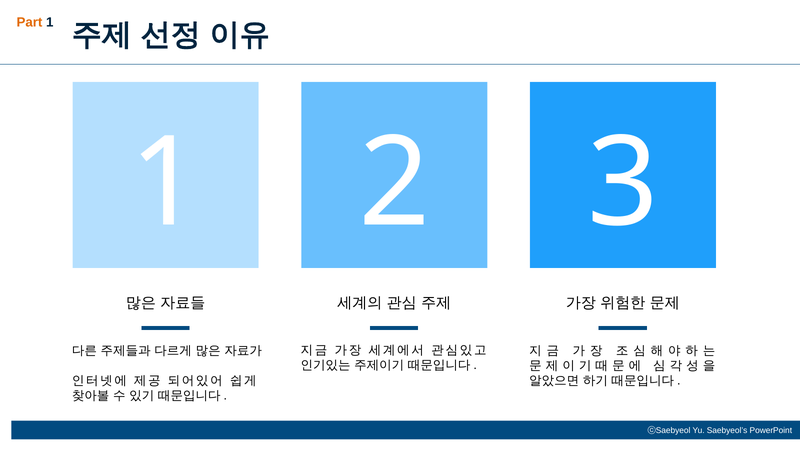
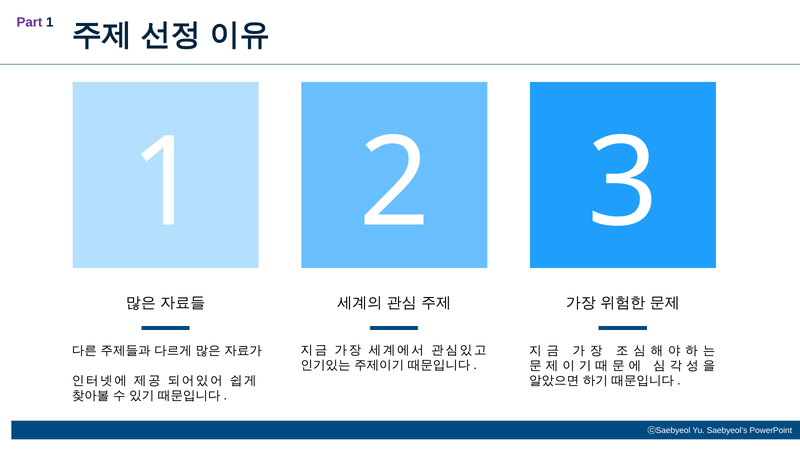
Part colour: orange -> purple
